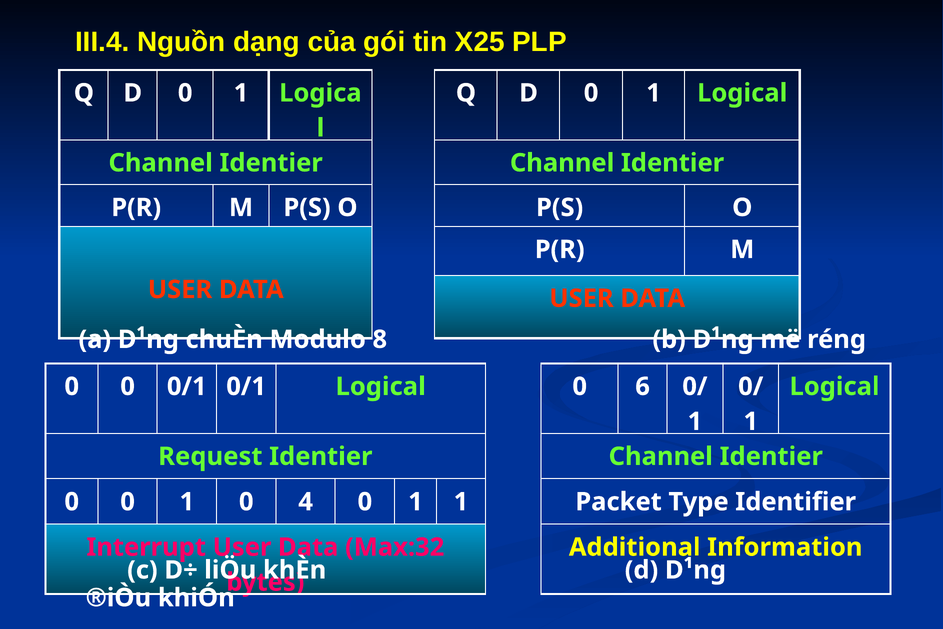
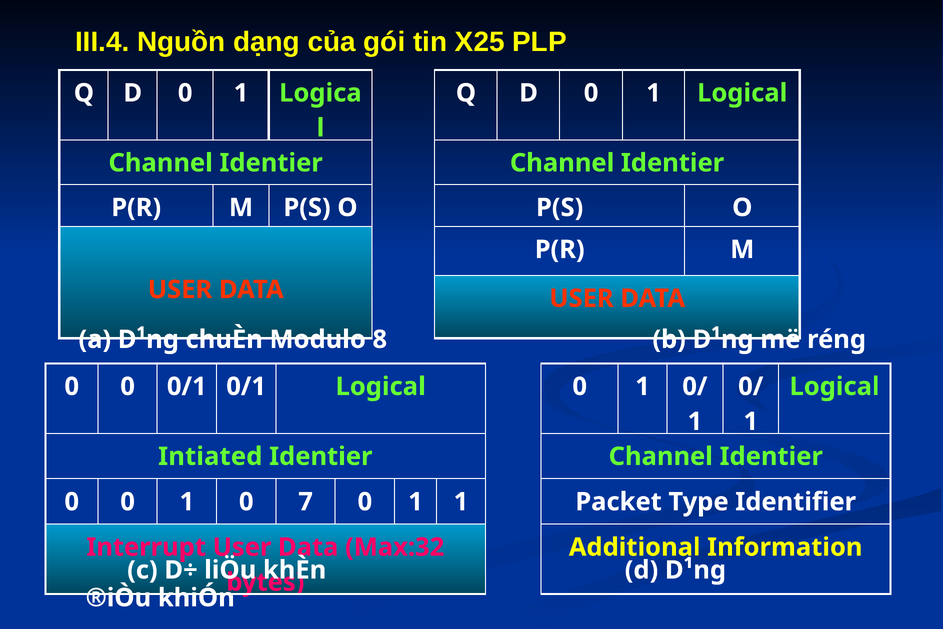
Logical 0 6: 6 -> 1
Request: Request -> Intiated
4: 4 -> 7
